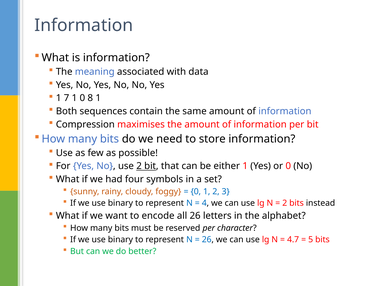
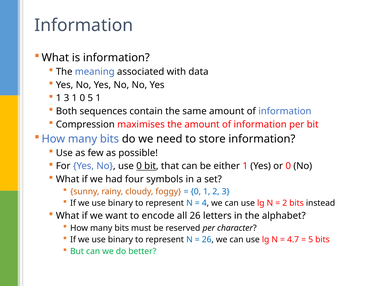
1 7: 7 -> 3
0 8: 8 -> 5
use 2: 2 -> 0
